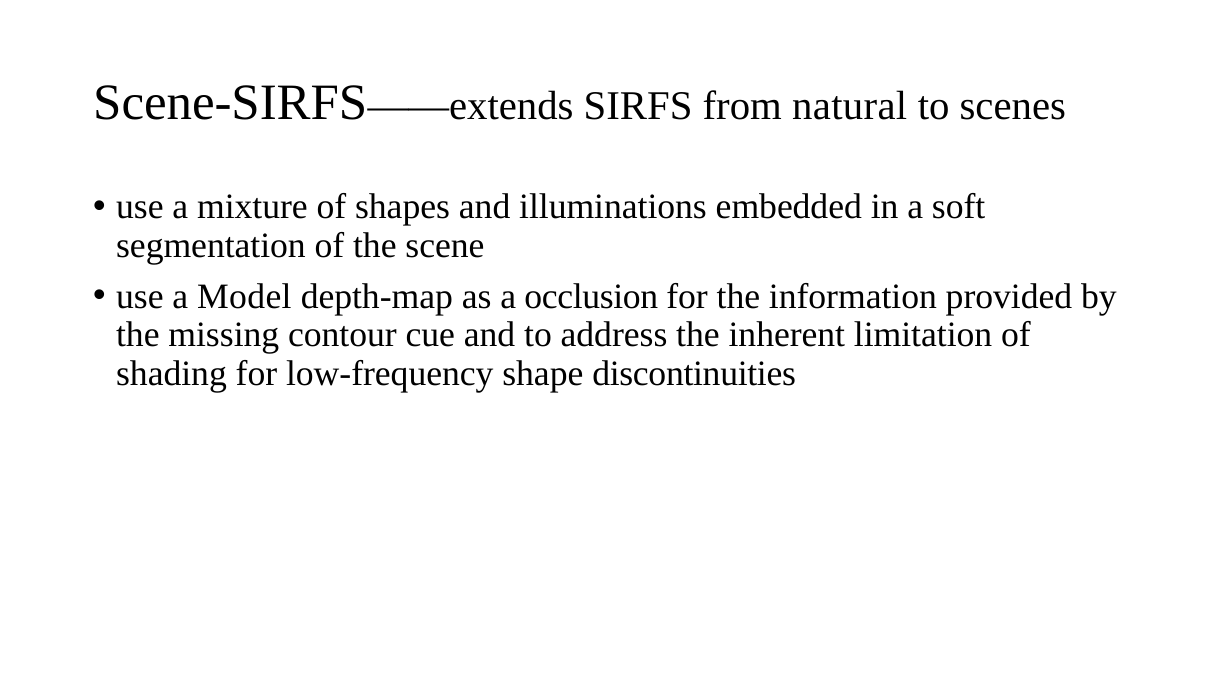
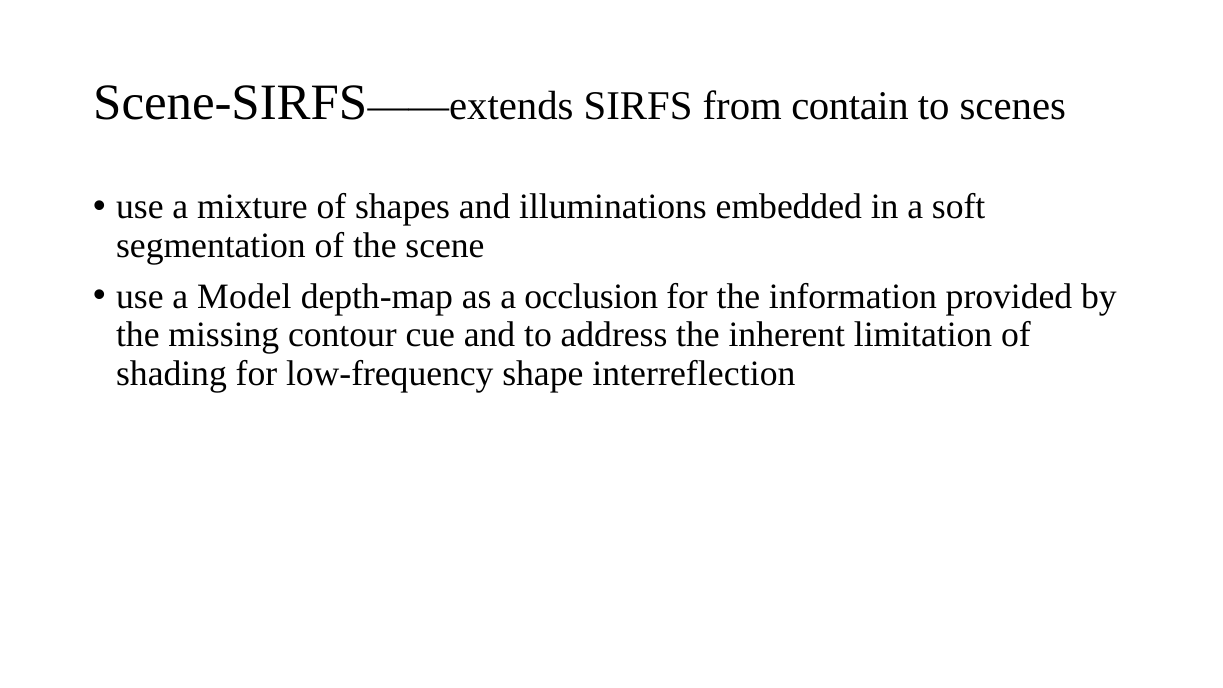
natural: natural -> contain
discontinuities: discontinuities -> interreflection
